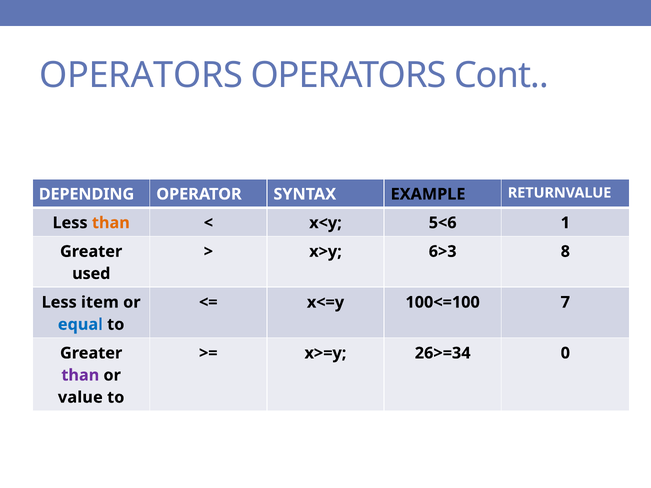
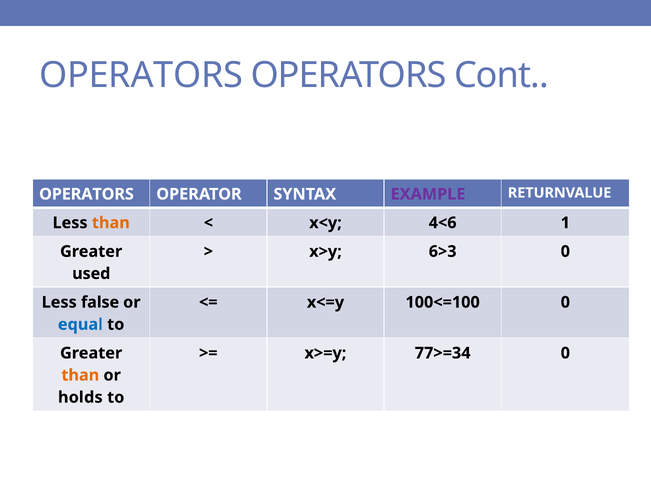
DEPENDING at (86, 194): DEPENDING -> OPERATORS
EXAMPLE colour: black -> purple
5<6: 5<6 -> 4<6
6>3 8: 8 -> 0
item: item -> false
100<=100 7: 7 -> 0
26>=34: 26>=34 -> 77>=34
than at (80, 375) colour: purple -> orange
value: value -> holds
